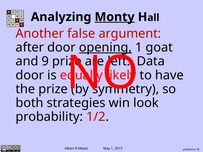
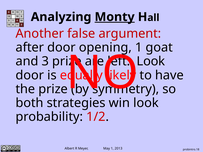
opening underline: present -> none
9: 9 -> 3
Data at (151, 61): Data -> Look
